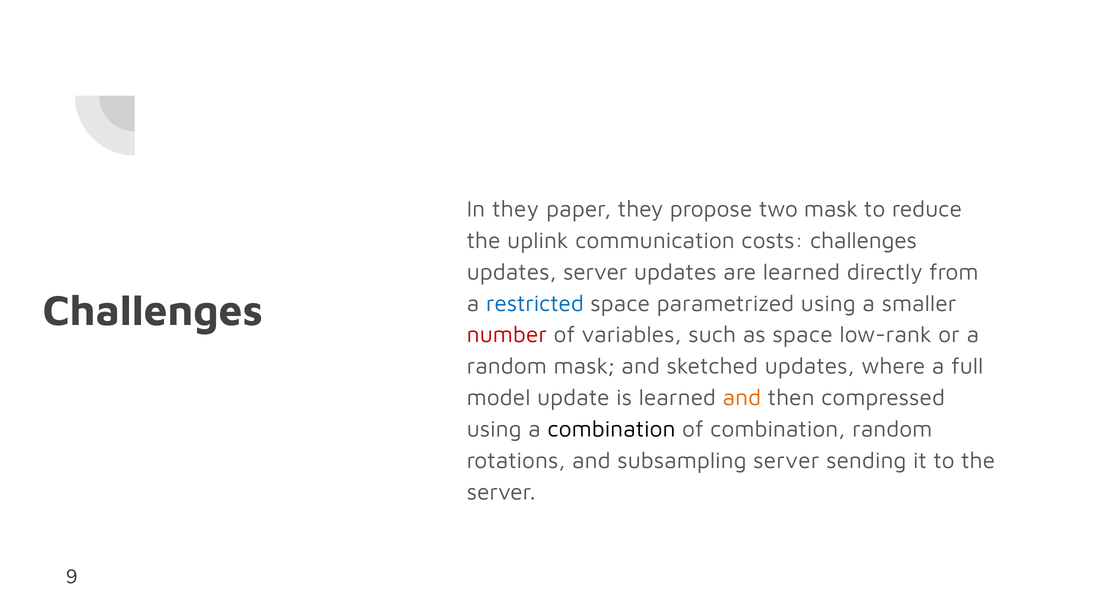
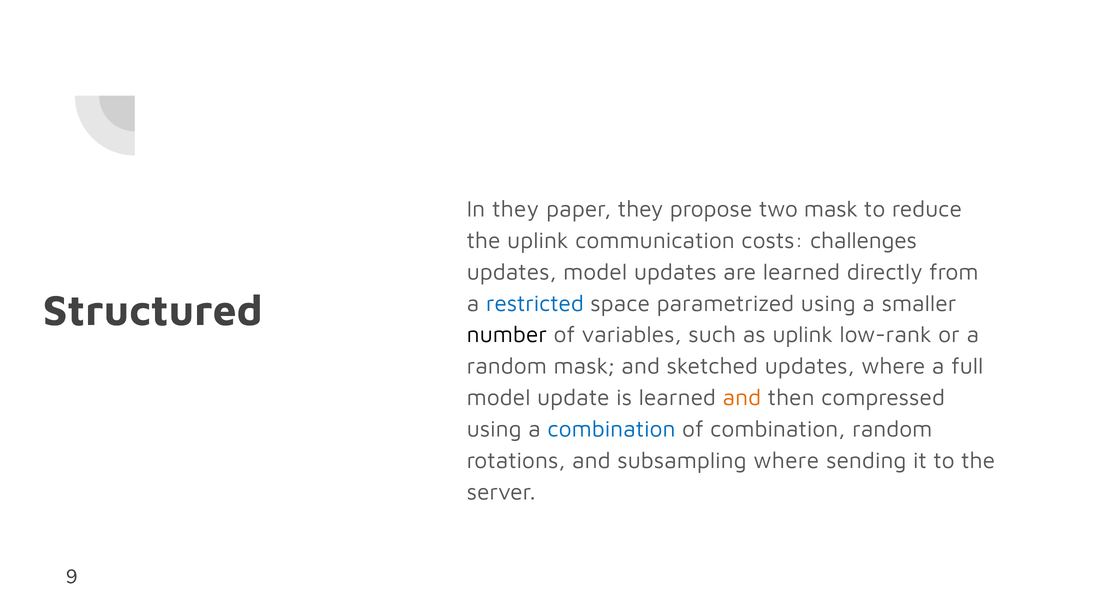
updates server: server -> model
Challenges at (153, 311): Challenges -> Structured
number colour: red -> black
as space: space -> uplink
combination at (612, 429) colour: black -> blue
subsampling server: server -> where
